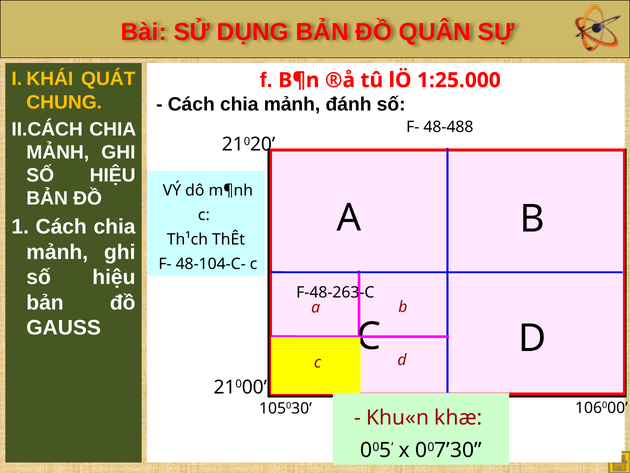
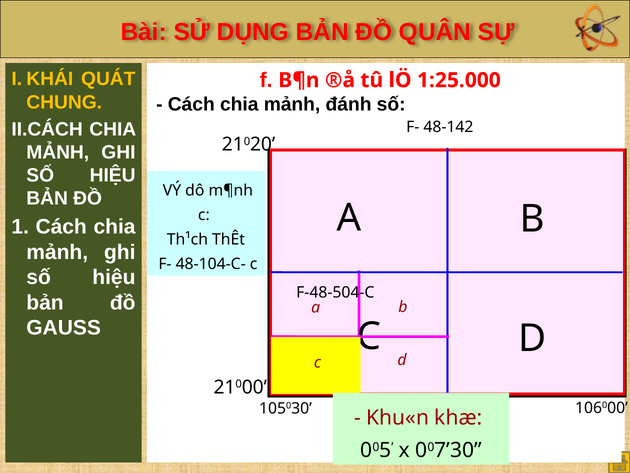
48-488: 48-488 -> 48-142
F-48-263-C: F-48-263-C -> F-48-504-C
